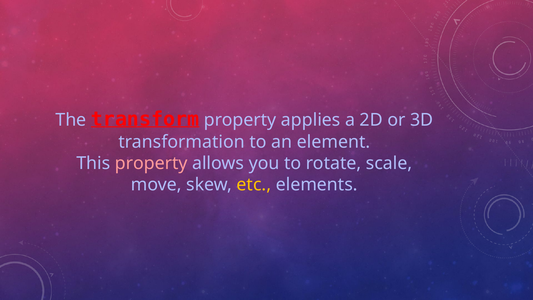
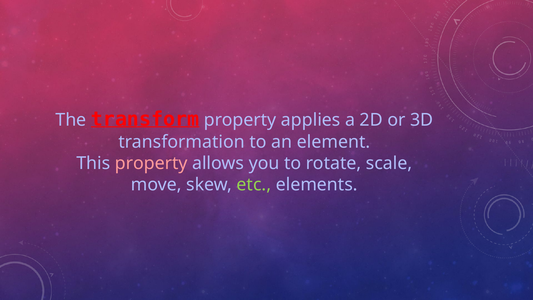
etc colour: yellow -> light green
